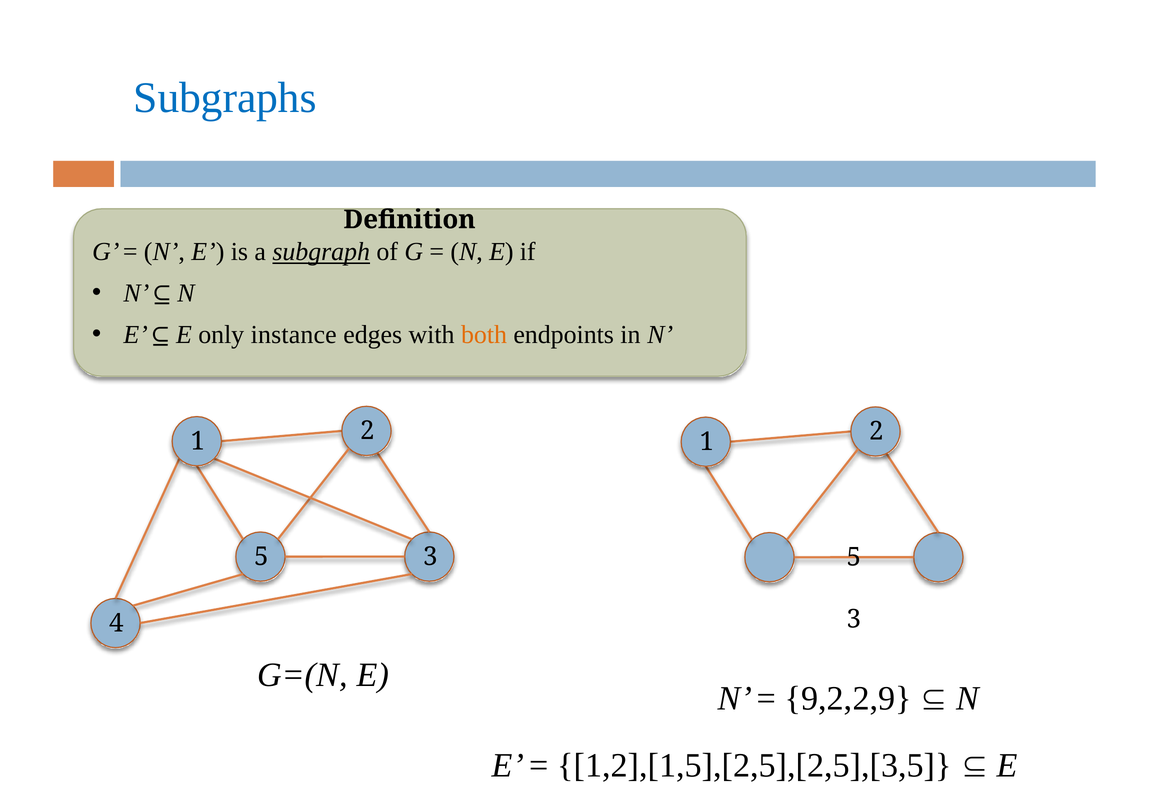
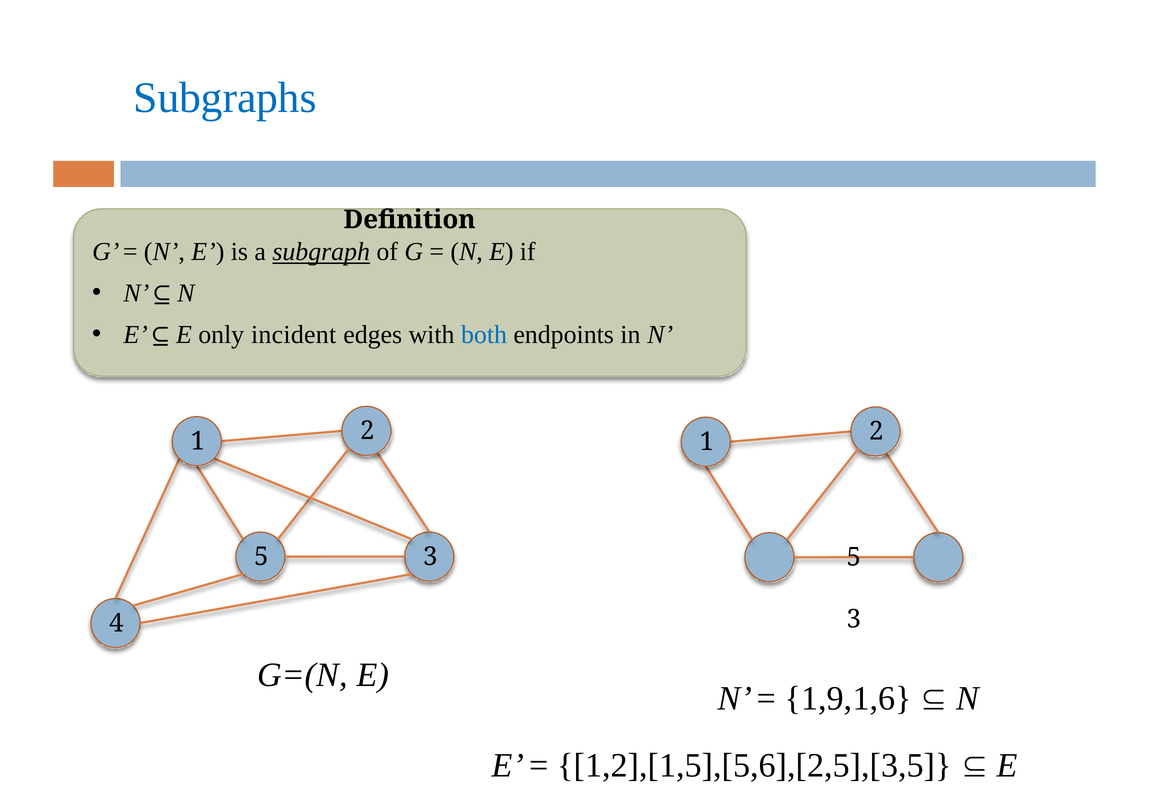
instance: instance -> incident
both colour: orange -> blue
9,2,2,9: 9,2,2,9 -> 1,9,1,6
1,2],[1,5],[2,5],[2,5],[3,5: 1,2],[1,5],[2,5],[2,5],[3,5 -> 1,2],[1,5],[5,6],[2,5],[3,5
